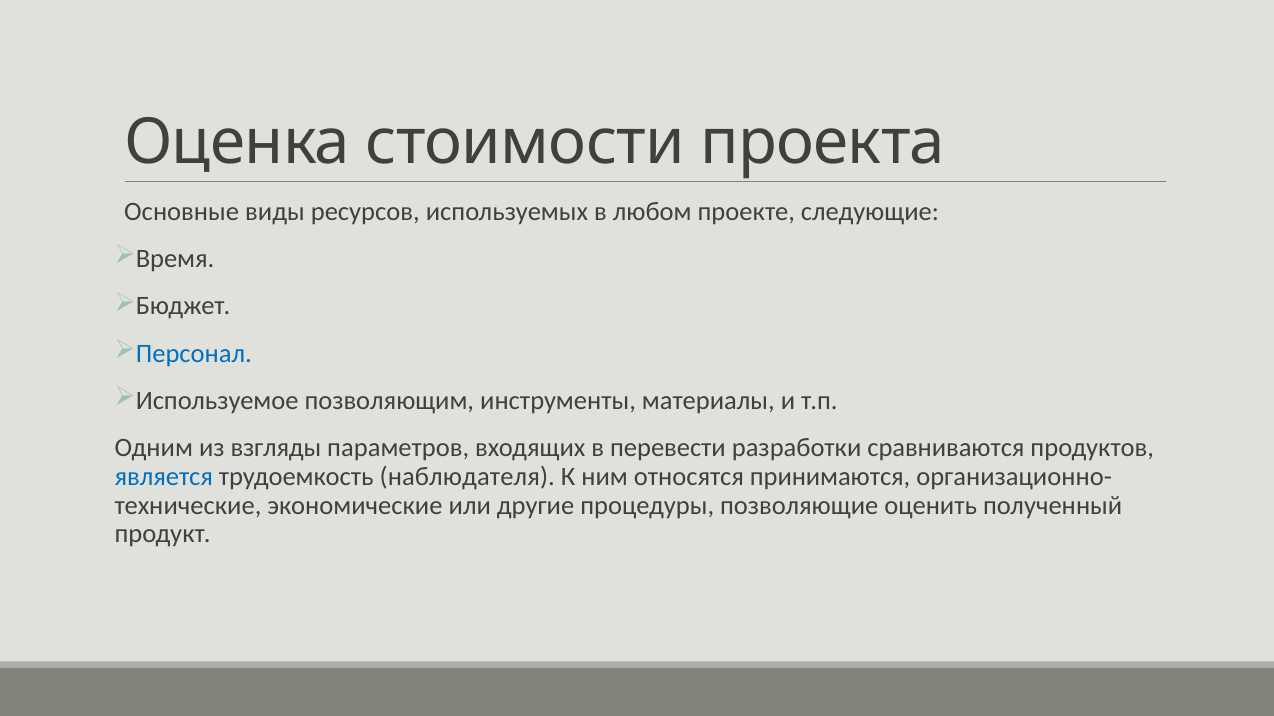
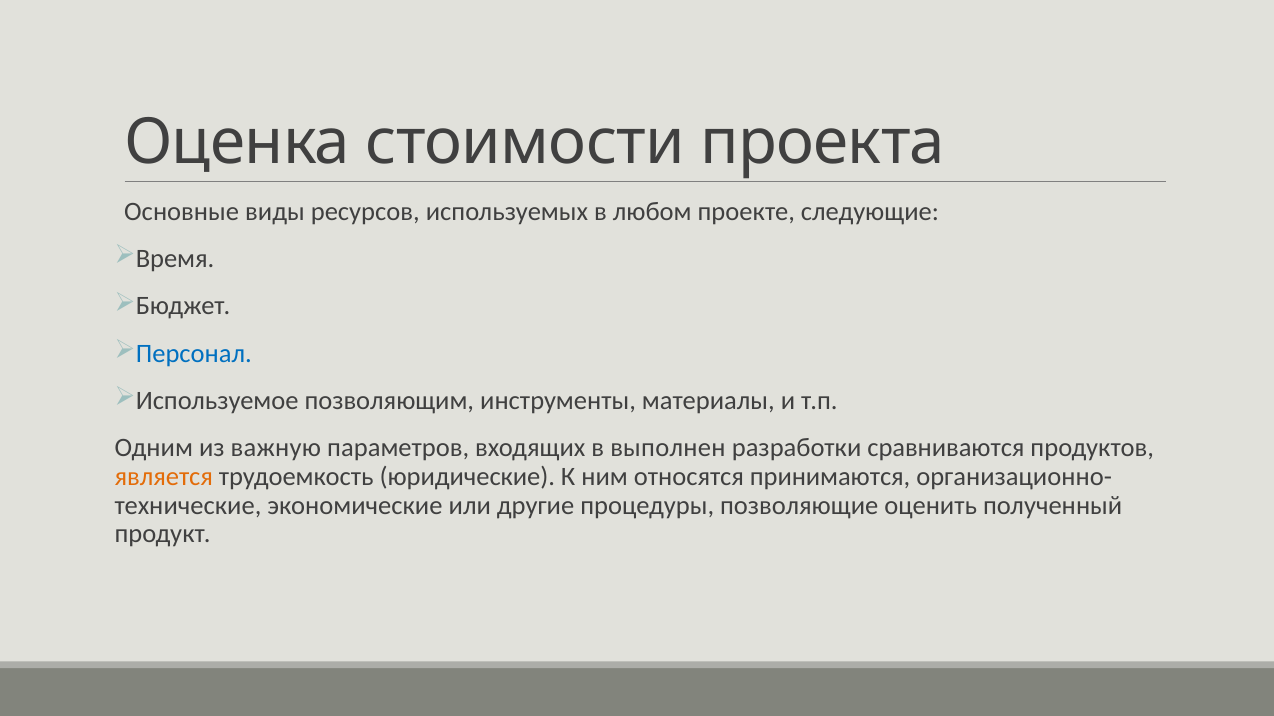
взгляды: взгляды -> важную
перевести: перевести -> выполнен
является colour: blue -> orange
наблюдателя: наблюдателя -> юридические
